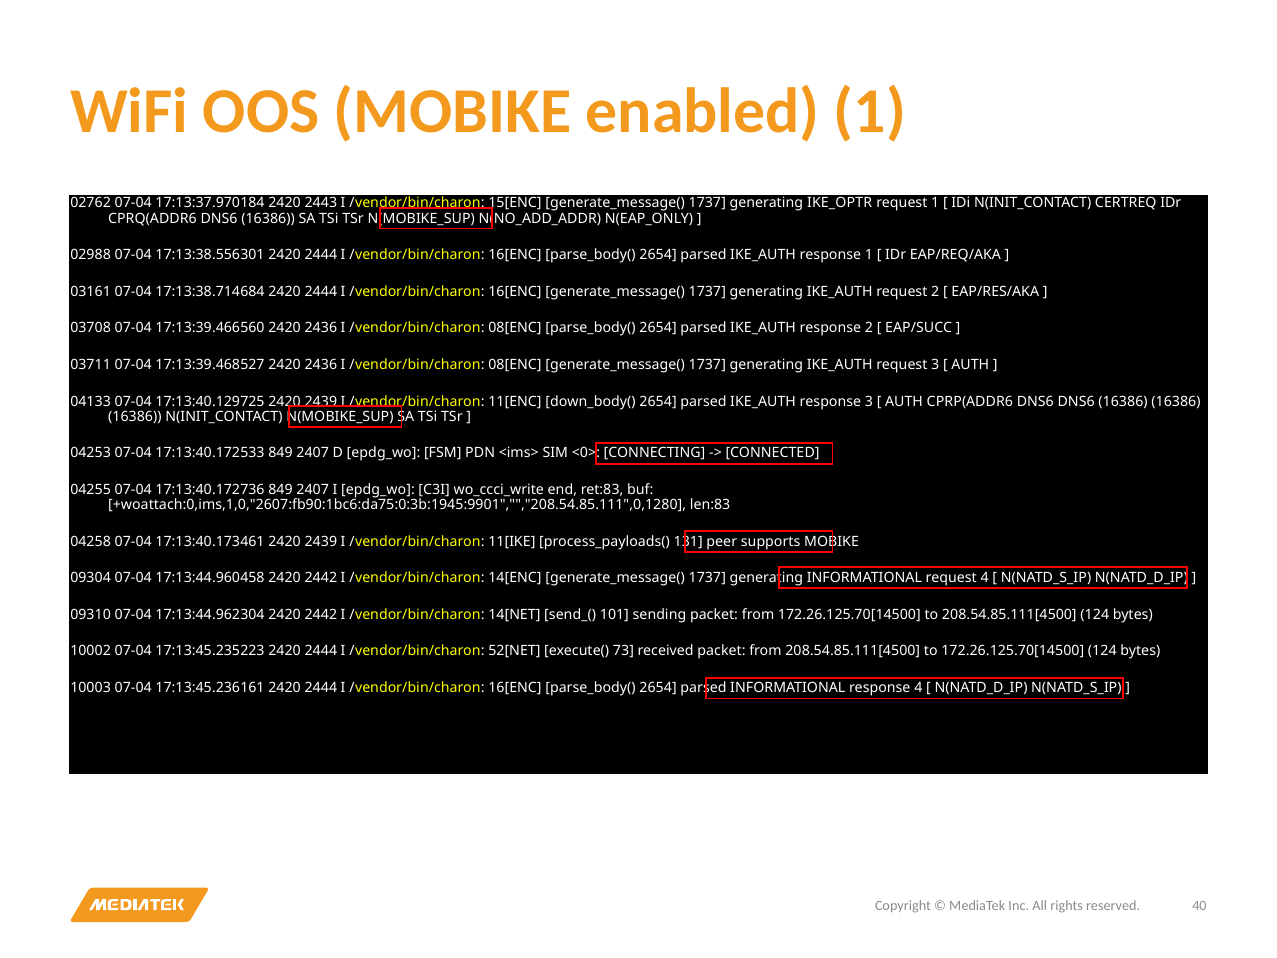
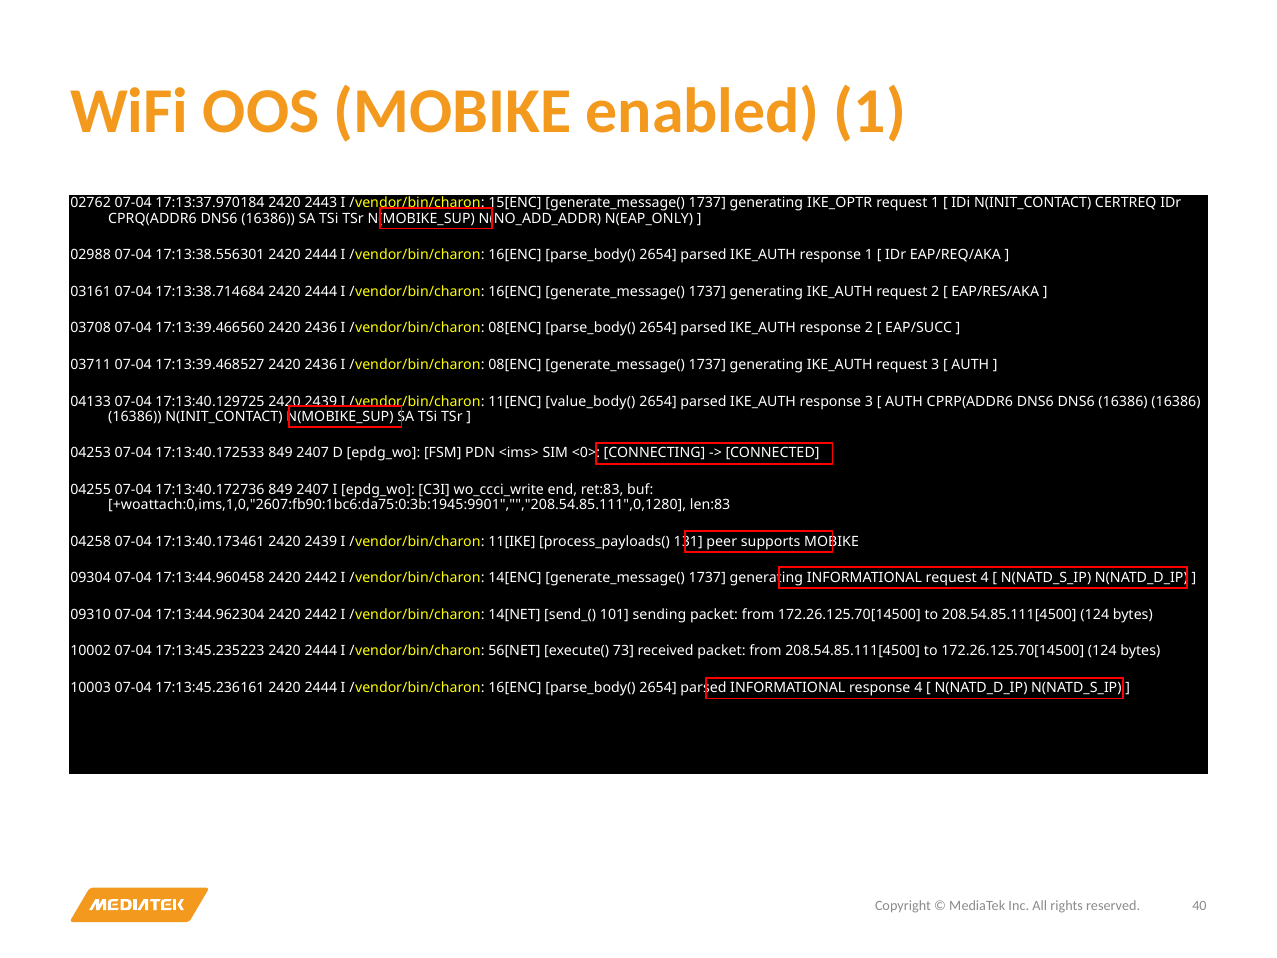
down_body(: down_body( -> value_body(
52[NET: 52[NET -> 56[NET
